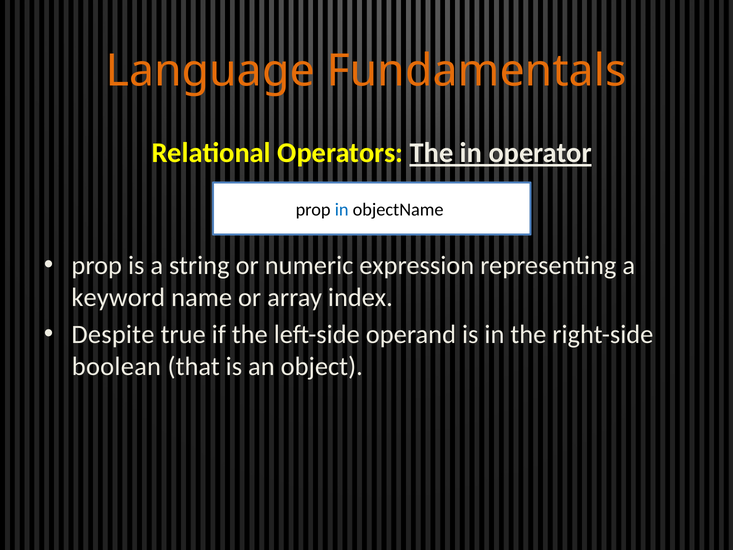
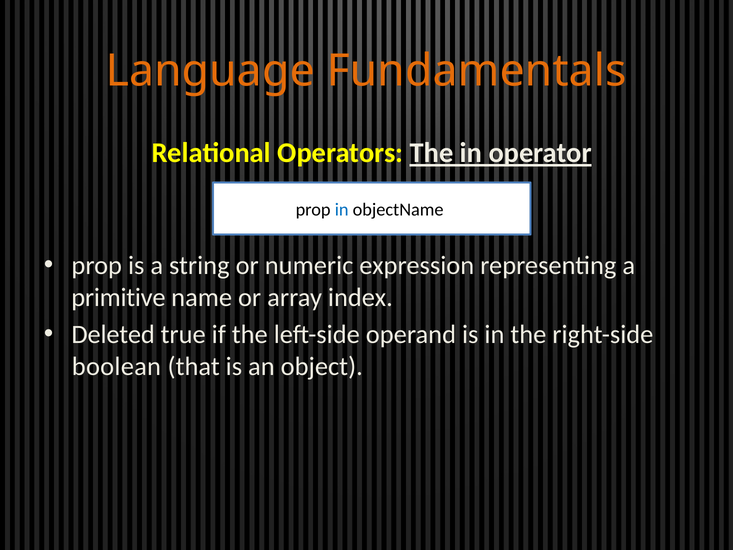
keyword: keyword -> primitive
Despite: Despite -> Deleted
